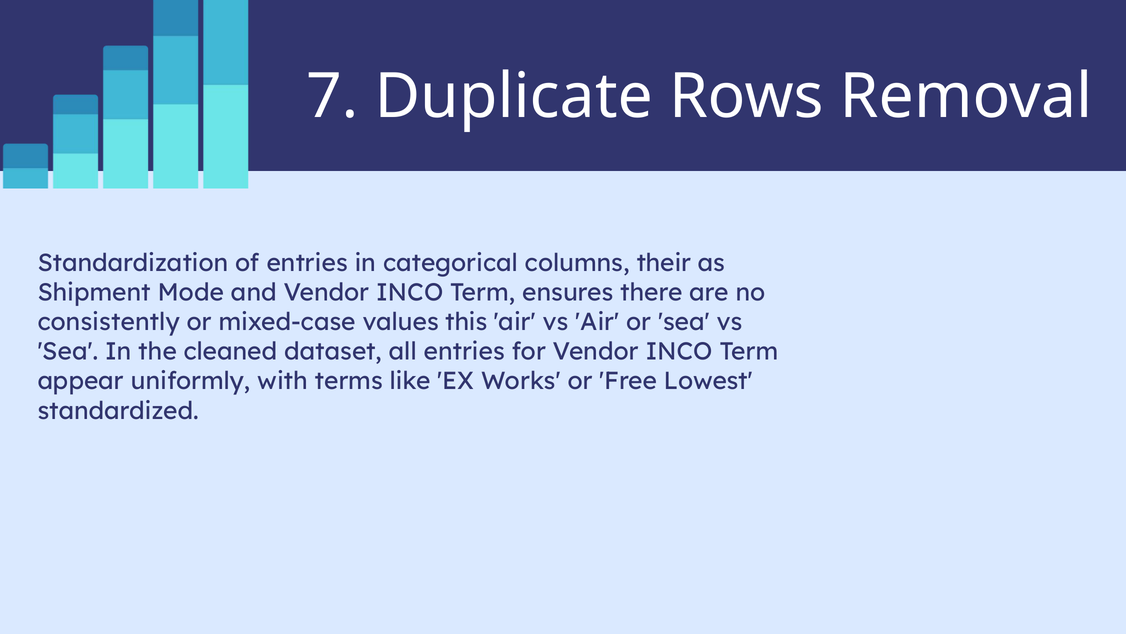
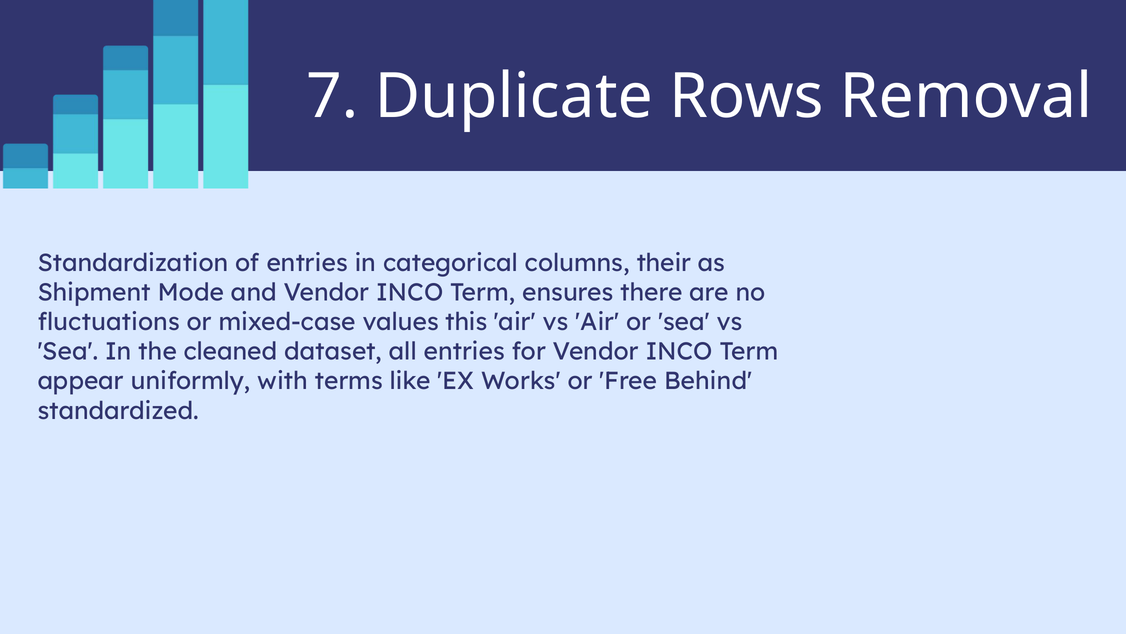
consistently: consistently -> fluctuations
Lowest: Lowest -> Behind
